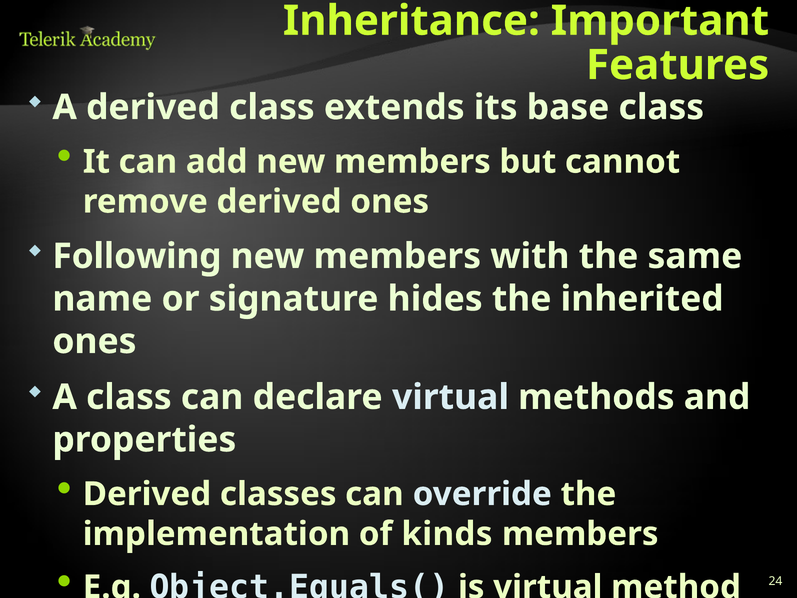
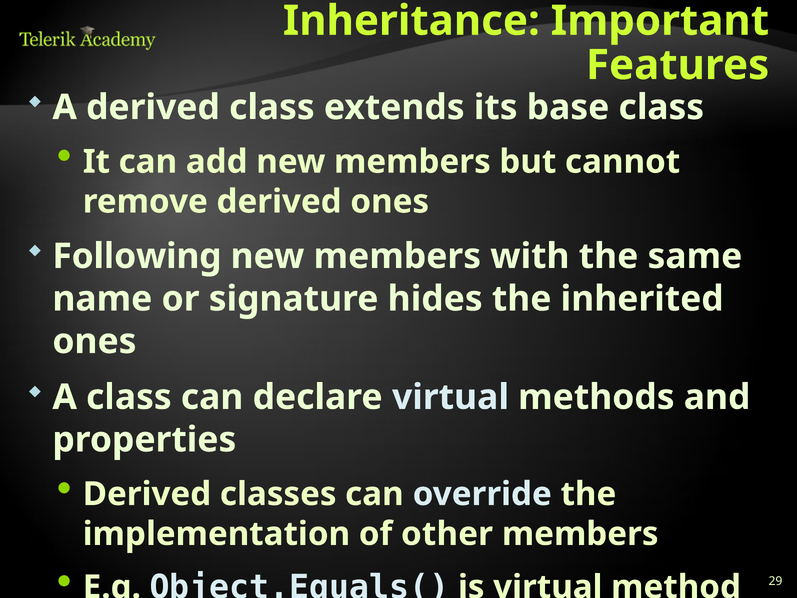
kinds: kinds -> other
24: 24 -> 29
